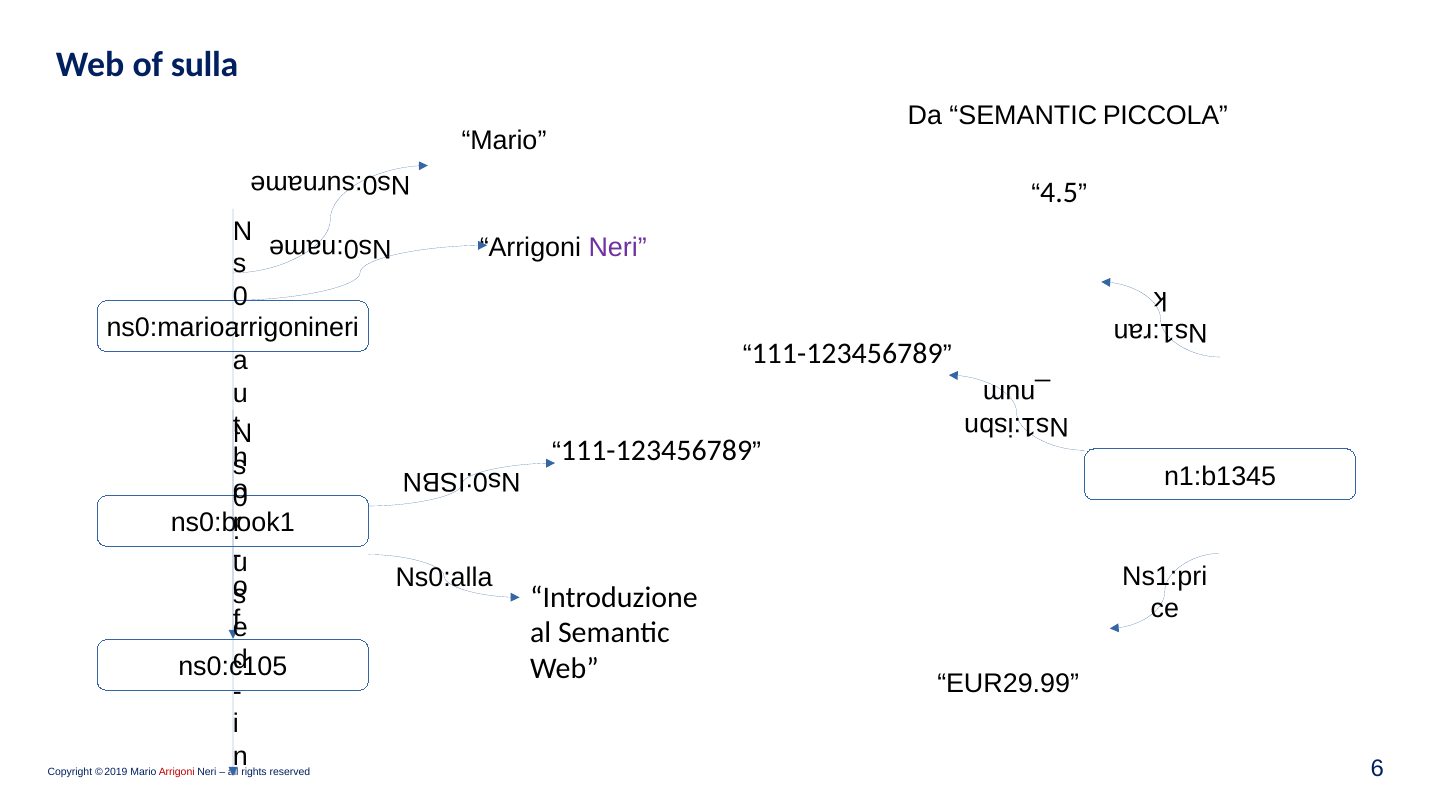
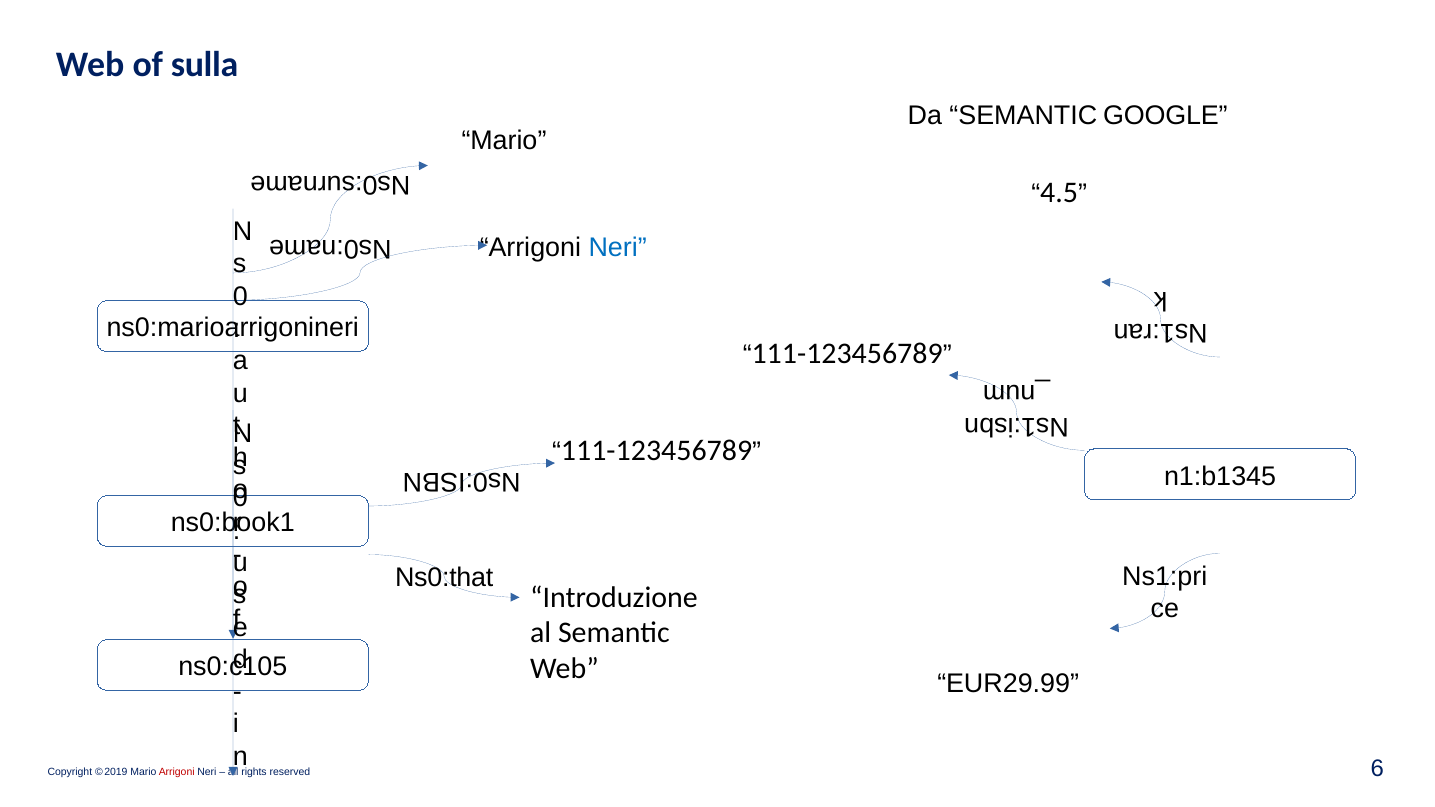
PICCOLA: PICCOLA -> GOOGLE
Neri at (618, 247) colour: purple -> blue
Ns0:alla: Ns0:alla -> Ns0:that
